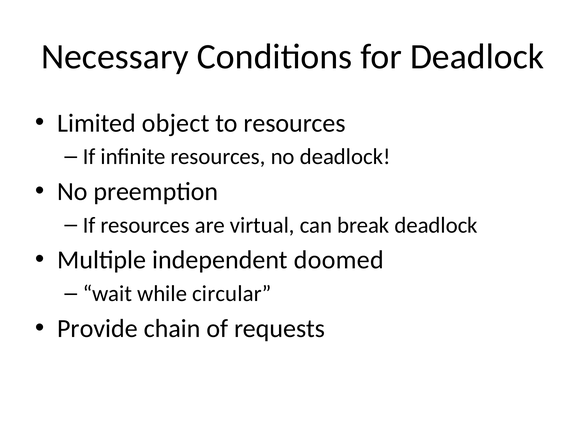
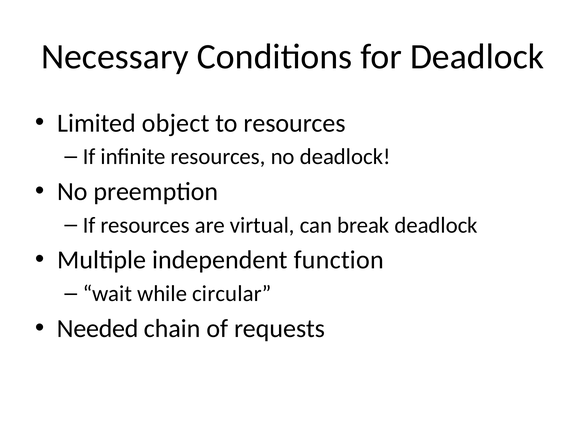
doomed: doomed -> function
Provide: Provide -> Needed
